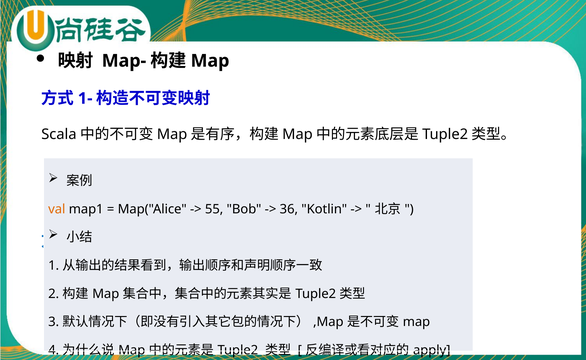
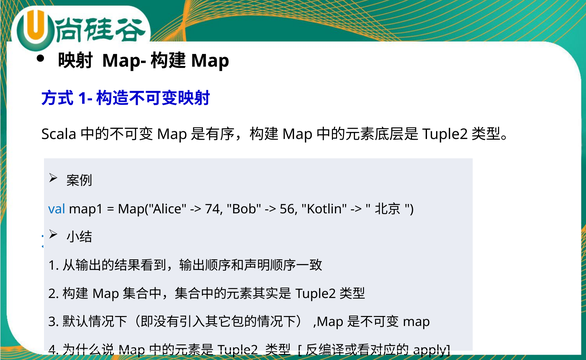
val colour: orange -> blue
55: 55 -> 74
36: 36 -> 56
